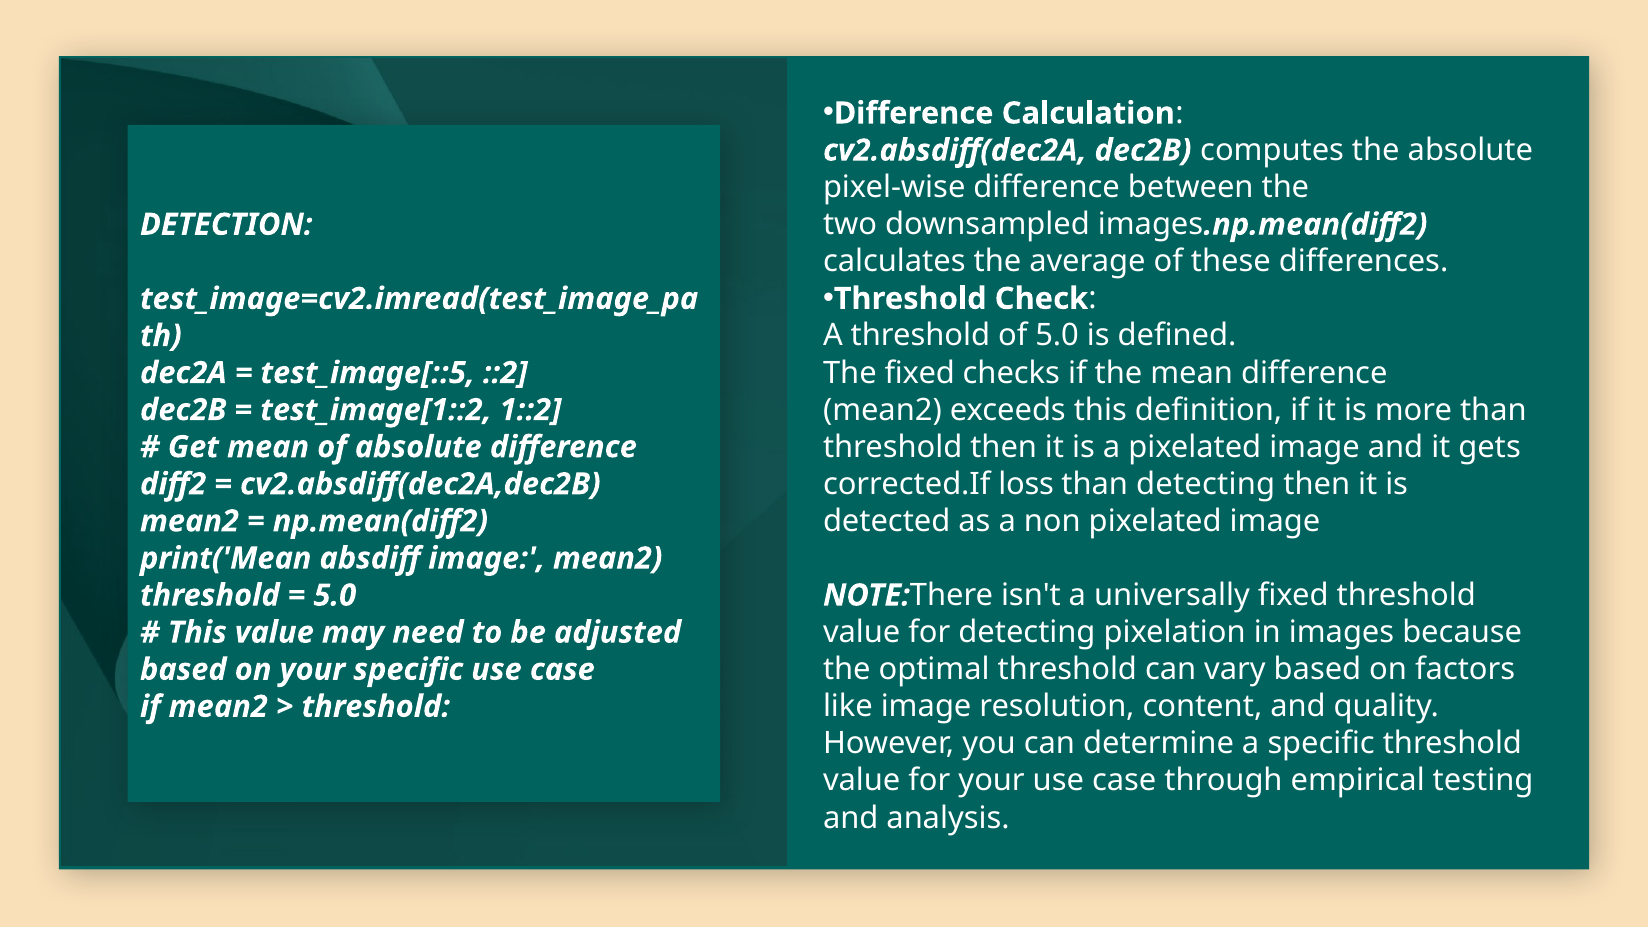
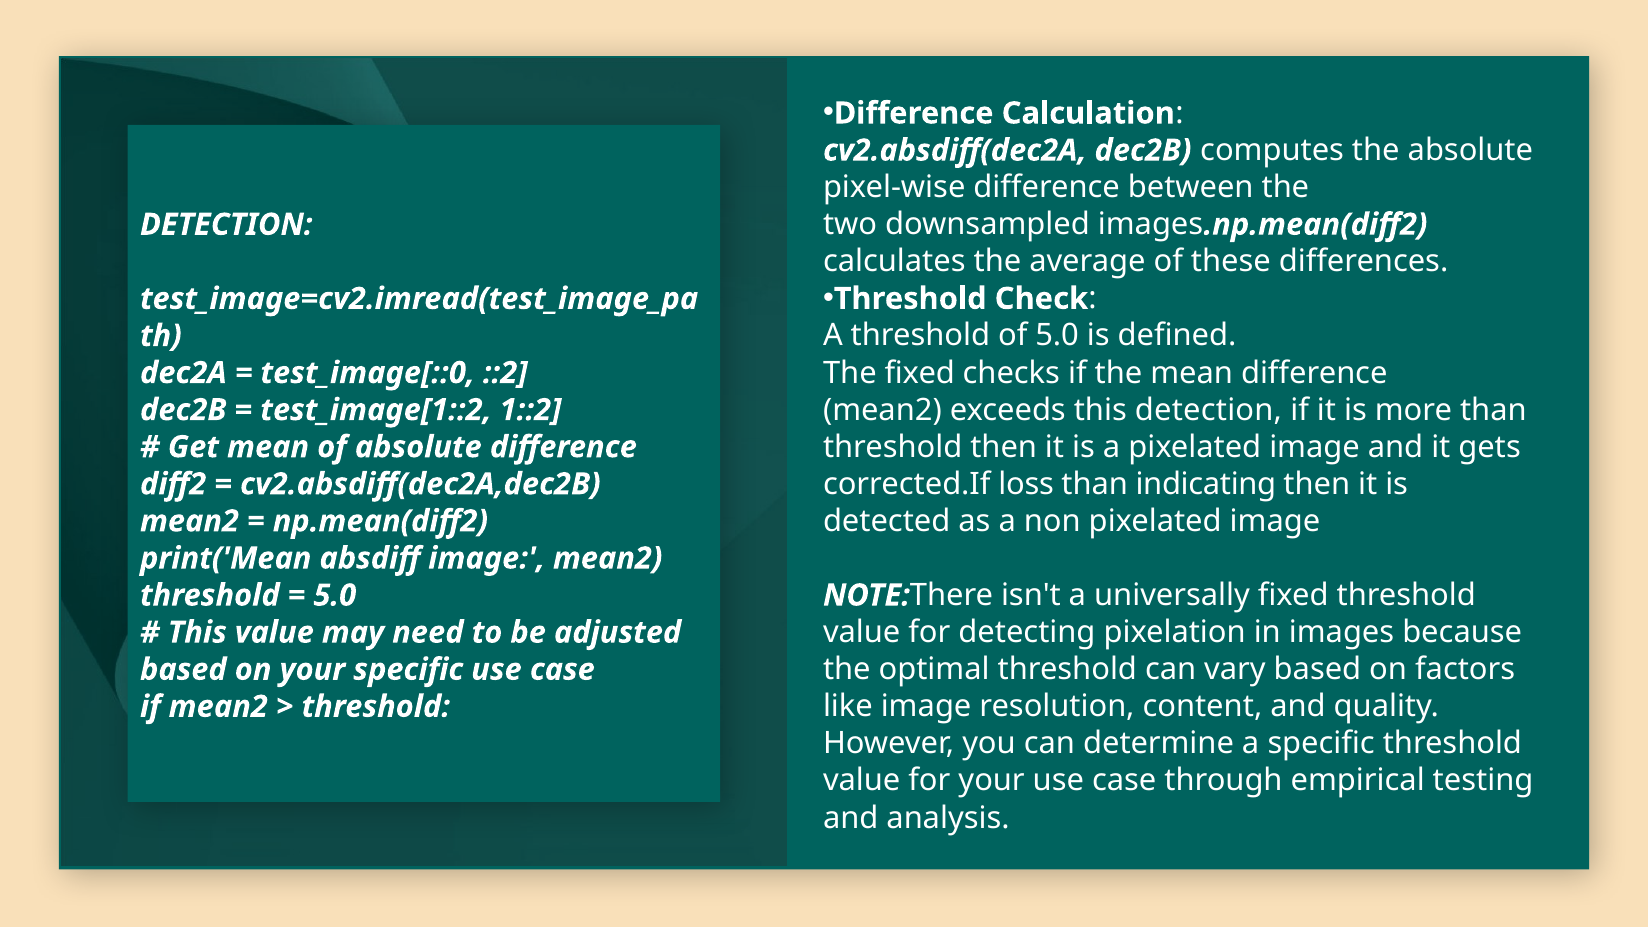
test_image[::5: test_image[::5 -> test_image[::0
this definition: definition -> detection
than detecting: detecting -> indicating
